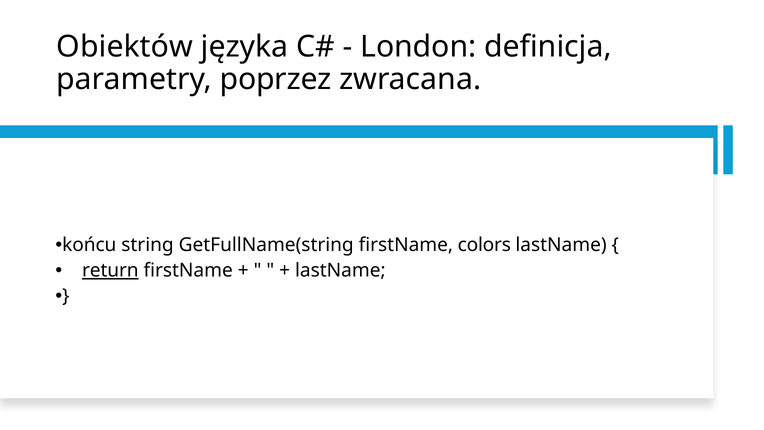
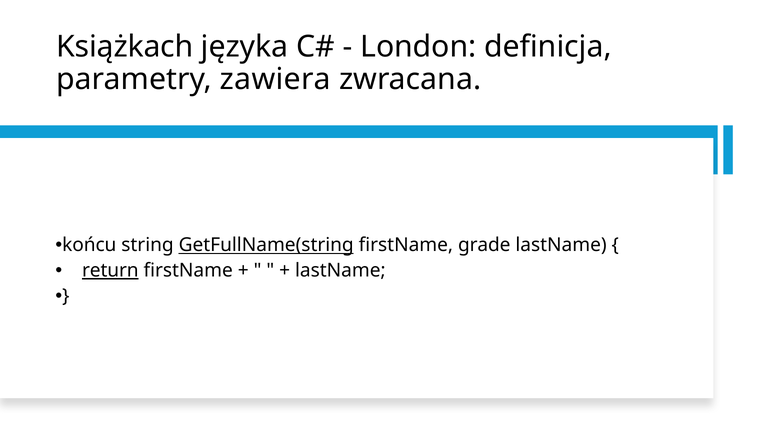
Obiektów: Obiektów -> Książkach
poprzez: poprzez -> zawiera
GetFullName(string underline: none -> present
colors: colors -> grade
